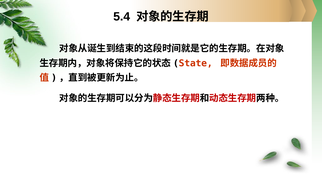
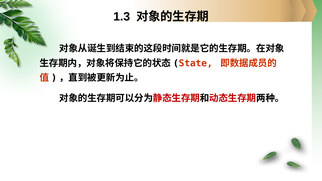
5.4: 5.4 -> 1.3
